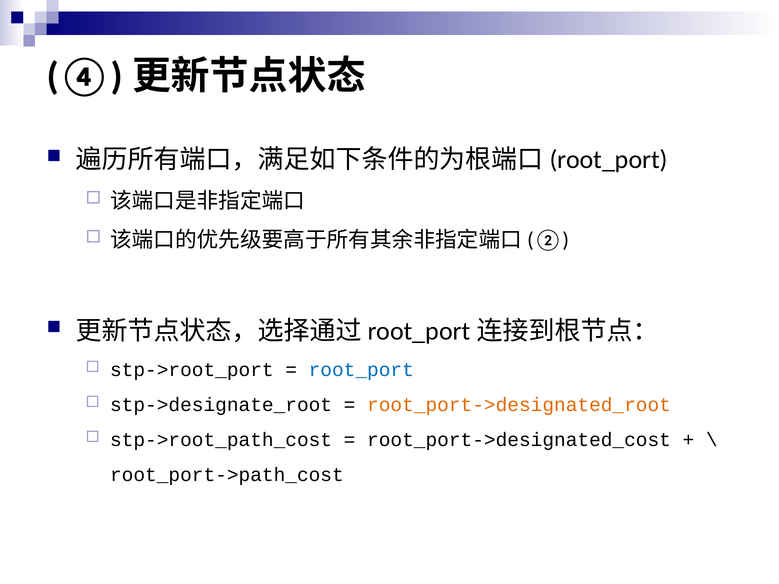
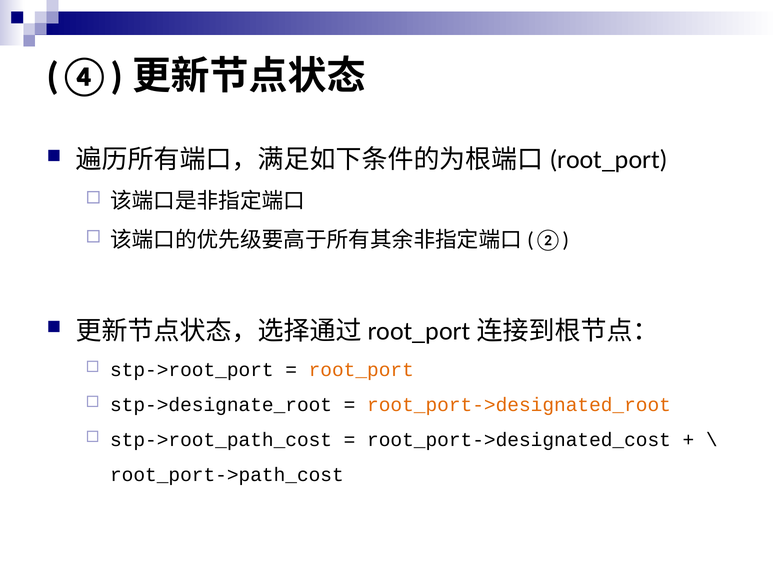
root_port colour: blue -> orange
